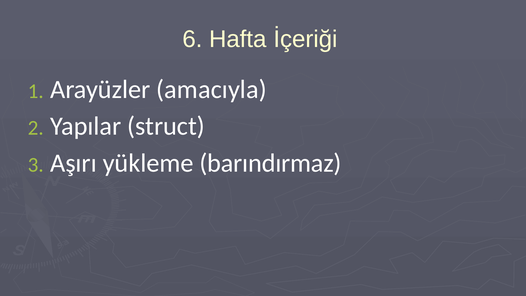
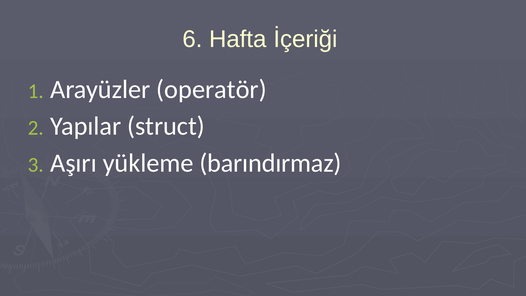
amacıyla: amacıyla -> operatör
